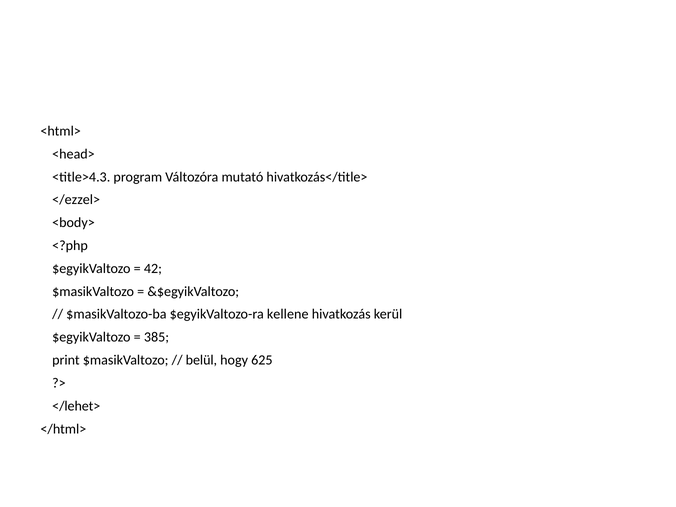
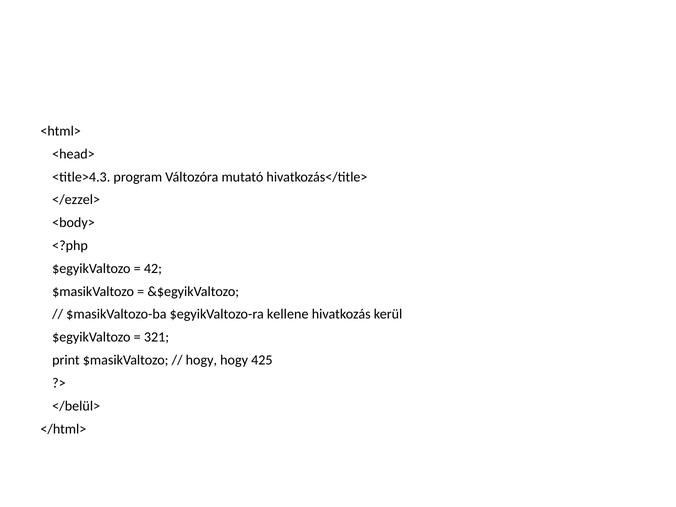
385: 385 -> 321
belül at (201, 360): belül -> hogy
625: 625 -> 425
</lehet>: </lehet> -> </belül>
